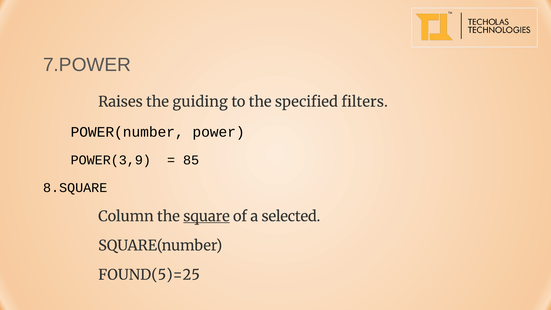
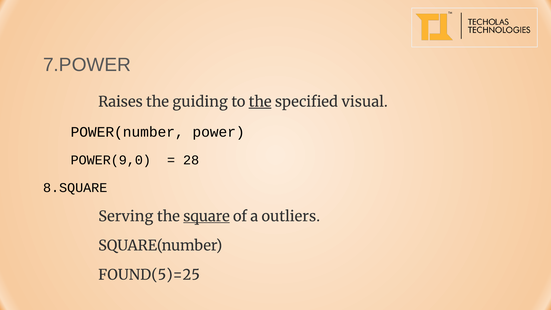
the at (260, 102) underline: none -> present
filters: filters -> visual
POWER(3,9: POWER(3,9 -> POWER(9,0
85: 85 -> 28
Column: Column -> Serving
selected: selected -> outliers
